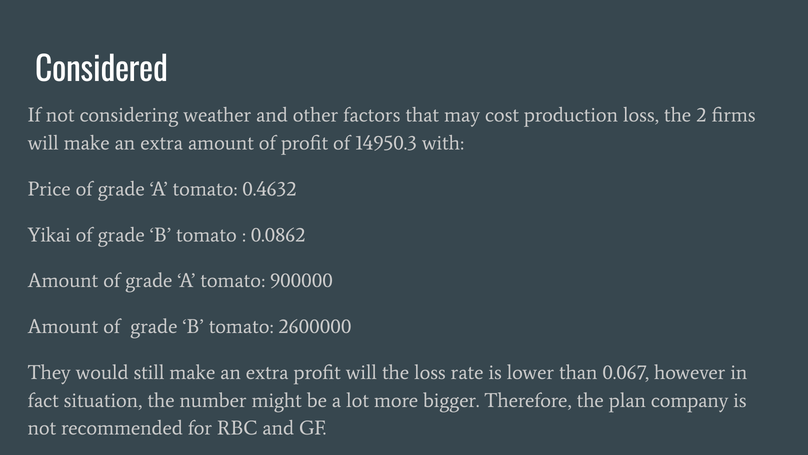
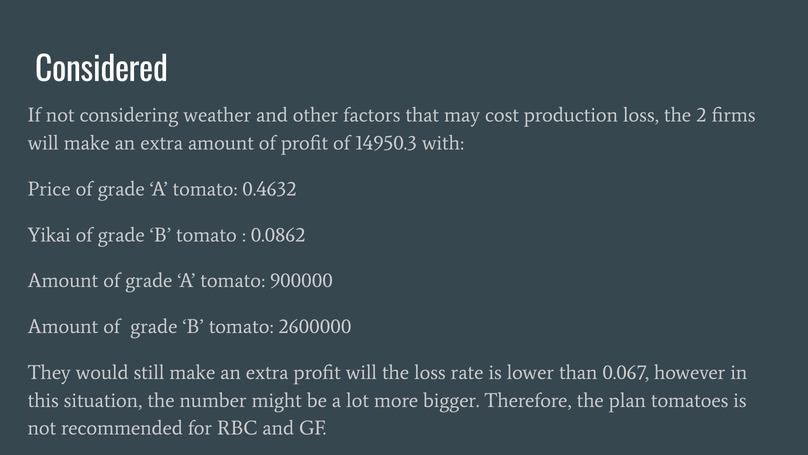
fact: fact -> this
company: company -> tomatoes
